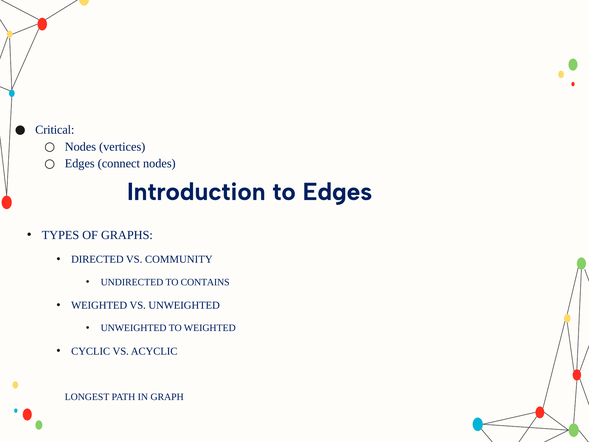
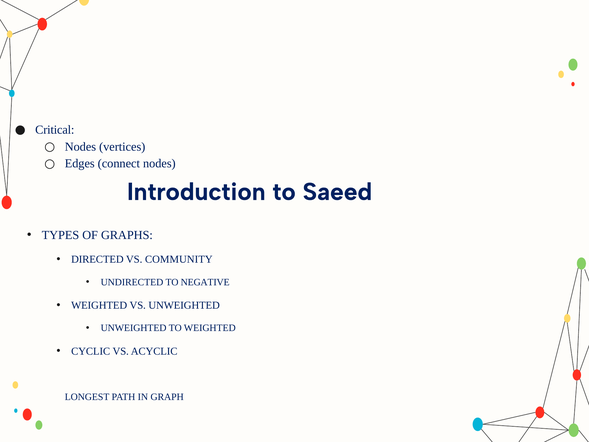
to Edges: Edges -> Saeed
CONTAINS: CONTAINS -> NEGATIVE
